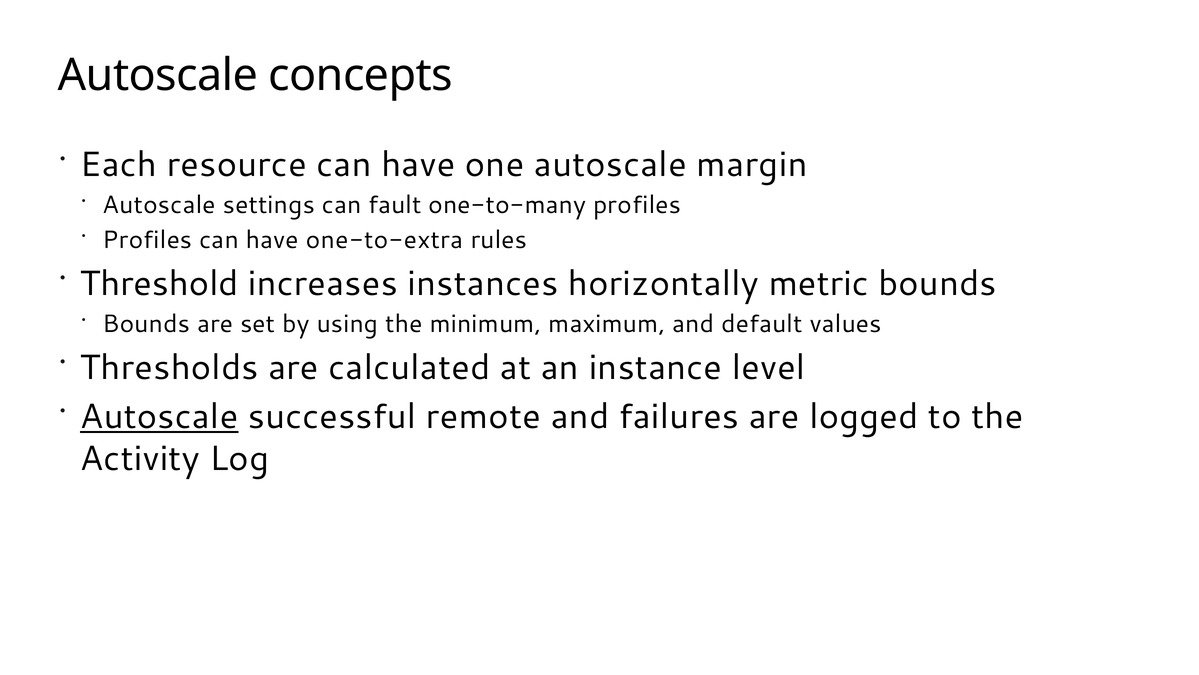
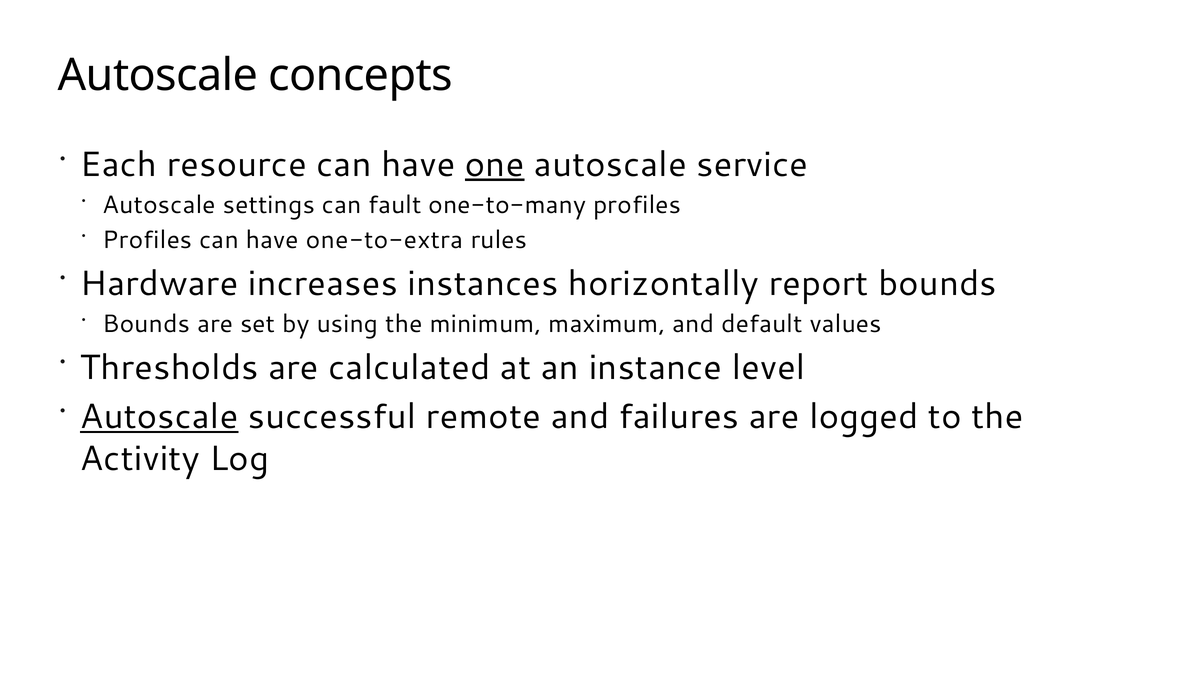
one underline: none -> present
margin: margin -> service
Threshold: Threshold -> Hardware
metric: metric -> report
